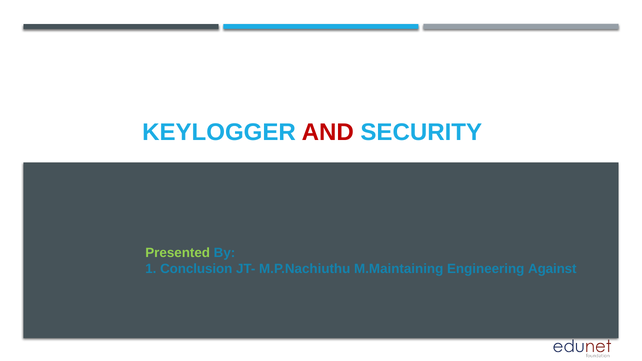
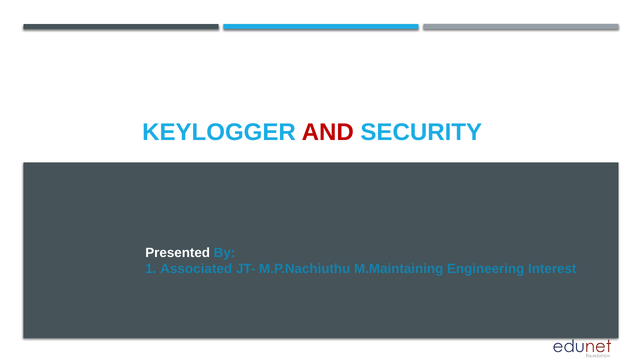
Presented colour: light green -> white
Conclusion: Conclusion -> Associated
Against: Against -> Interest
